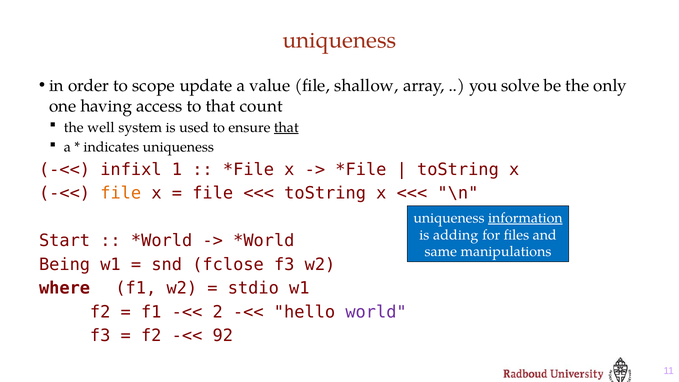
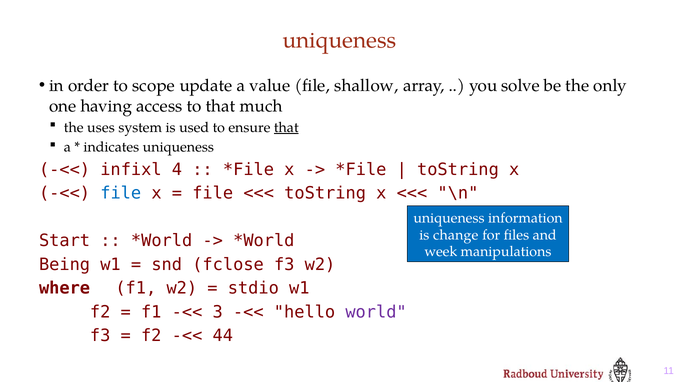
count: count -> much
well: well -> uses
1: 1 -> 4
file at (121, 193) colour: orange -> blue
information underline: present -> none
adding: adding -> change
same: same -> week
2: 2 -> 3
92: 92 -> 44
